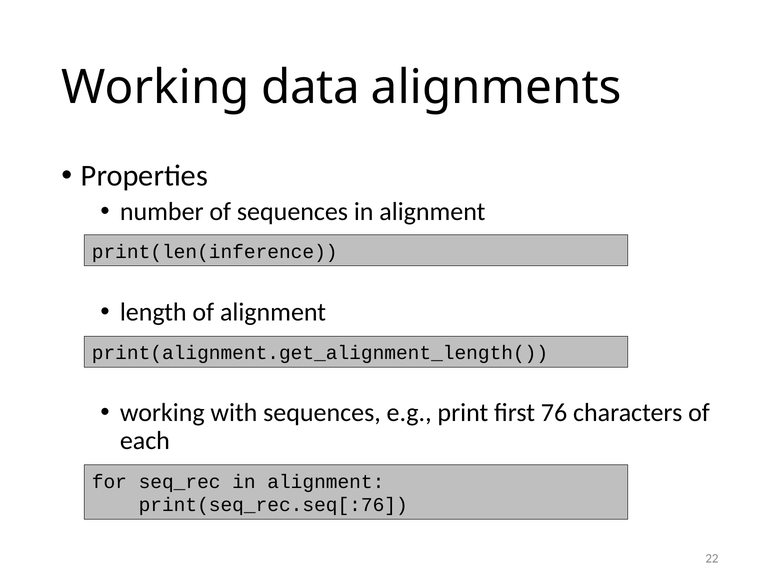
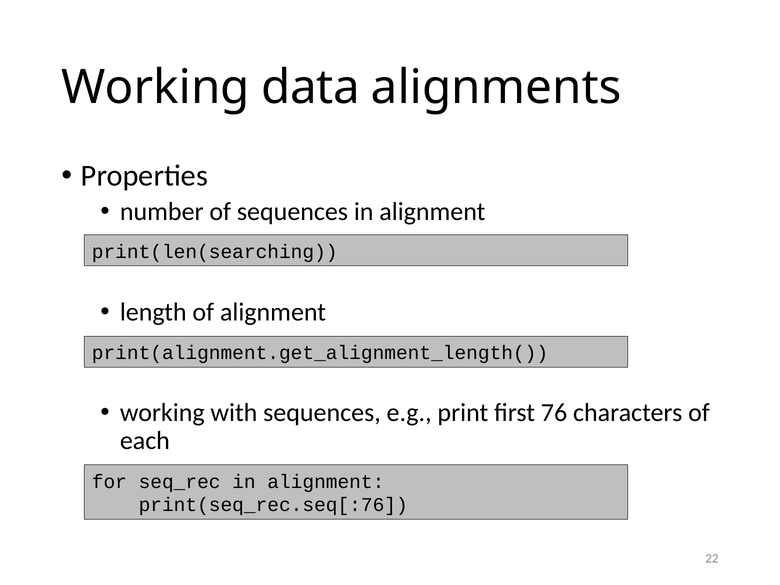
print(len(inference: print(len(inference -> print(len(searching
